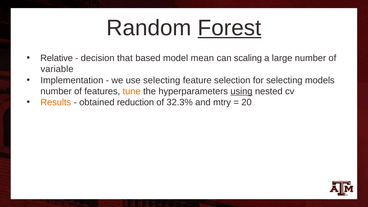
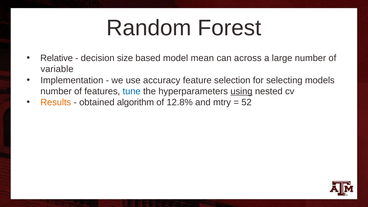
Forest underline: present -> none
that: that -> size
scaling: scaling -> across
use selecting: selecting -> accuracy
tune colour: orange -> blue
reduction: reduction -> algorithm
32.3%: 32.3% -> 12.8%
20: 20 -> 52
